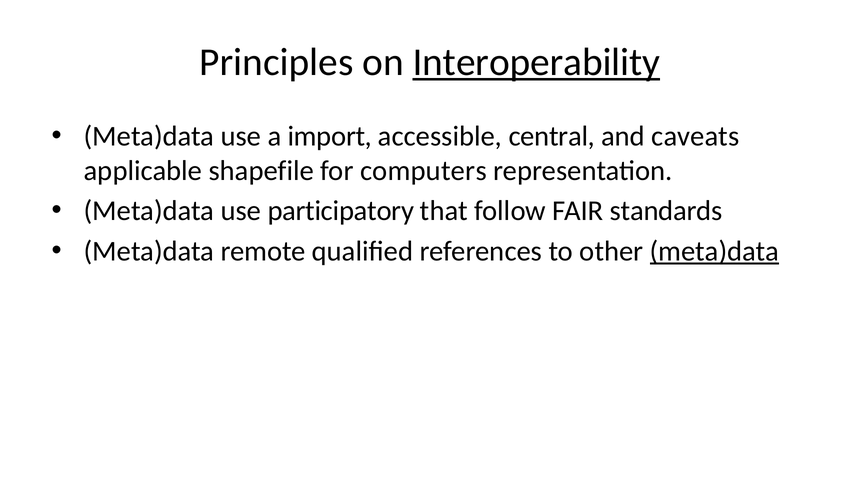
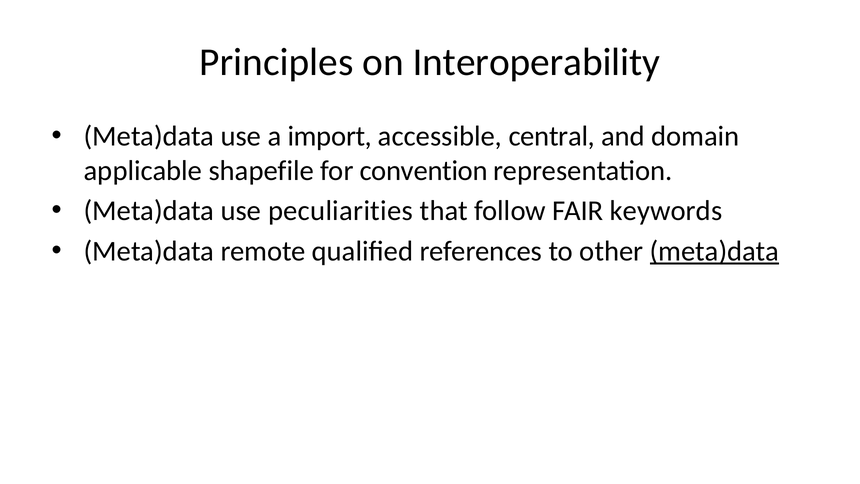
Interoperability underline: present -> none
caveats: caveats -> domain
computers: computers -> convention
participatory: participatory -> peculiarities
standards: standards -> keywords
